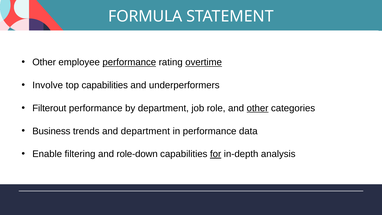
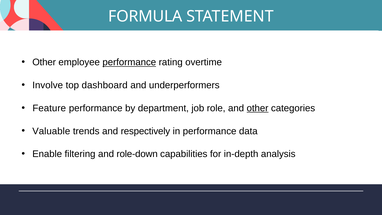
overtime underline: present -> none
top capabilities: capabilities -> dashboard
Filterout: Filterout -> Feature
Business: Business -> Valuable
and department: department -> respectively
for underline: present -> none
